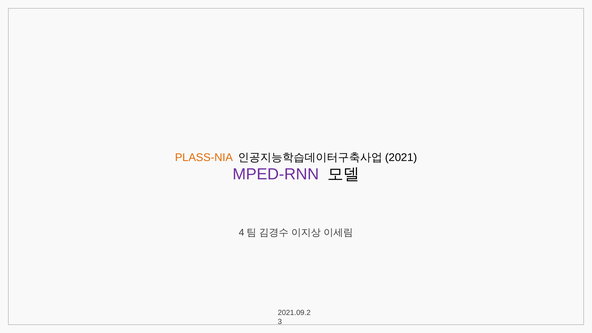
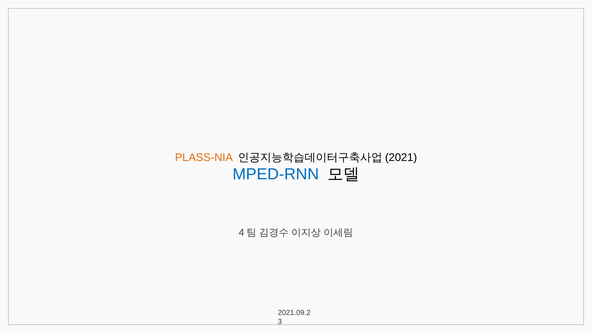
MPED-RNN colour: purple -> blue
